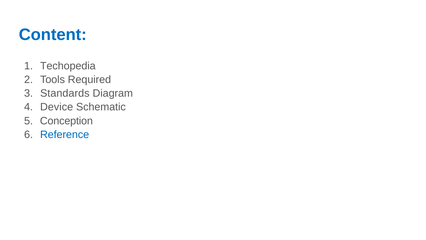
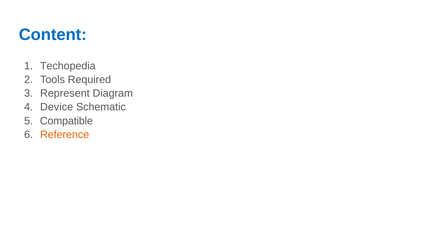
Standards: Standards -> Represent
Conception: Conception -> Compatible
Reference colour: blue -> orange
